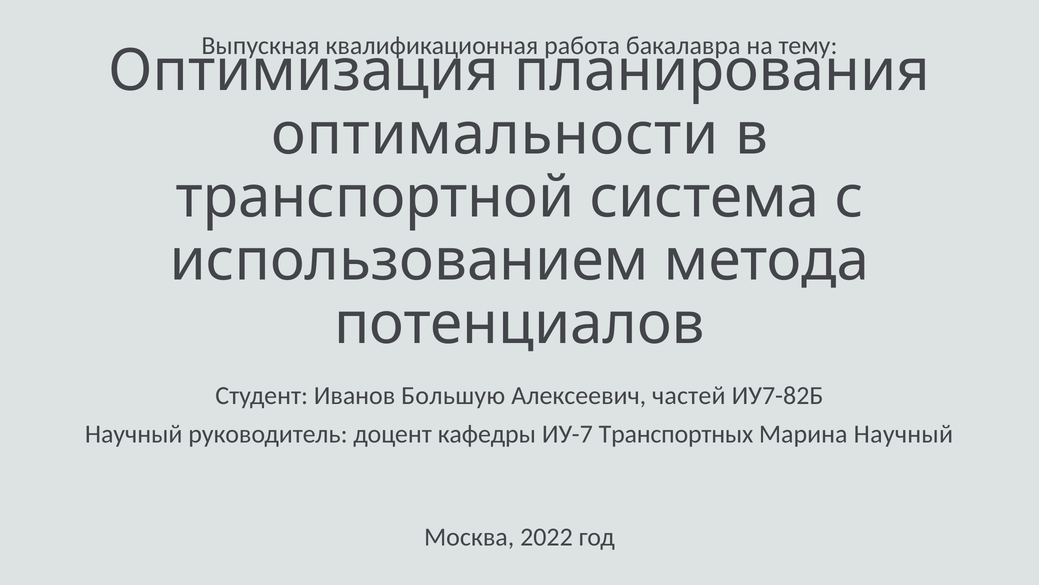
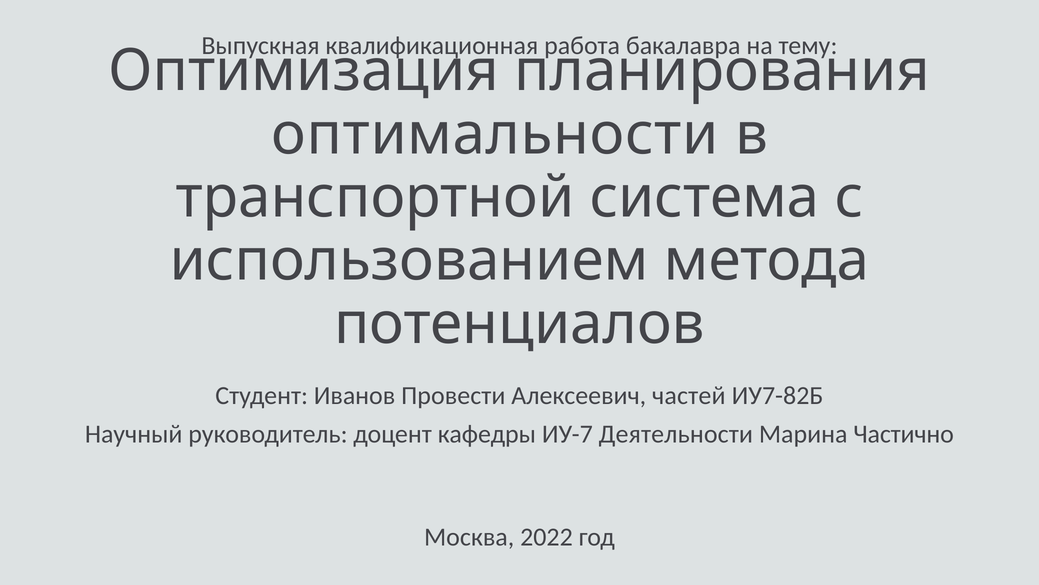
Большую: Большую -> Провести
Транспортных: Транспортных -> Деятельности
Марина Научный: Научный -> Частично
